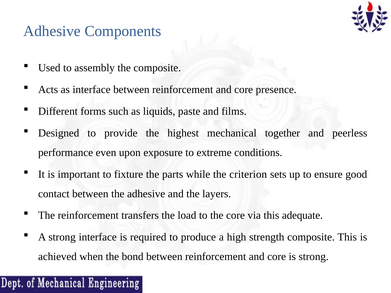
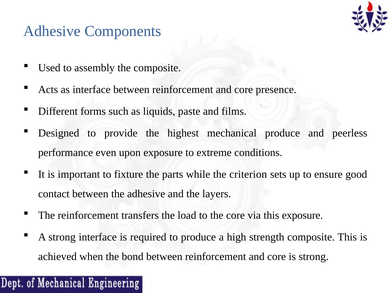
mechanical together: together -> produce
this adequate: adequate -> exposure
